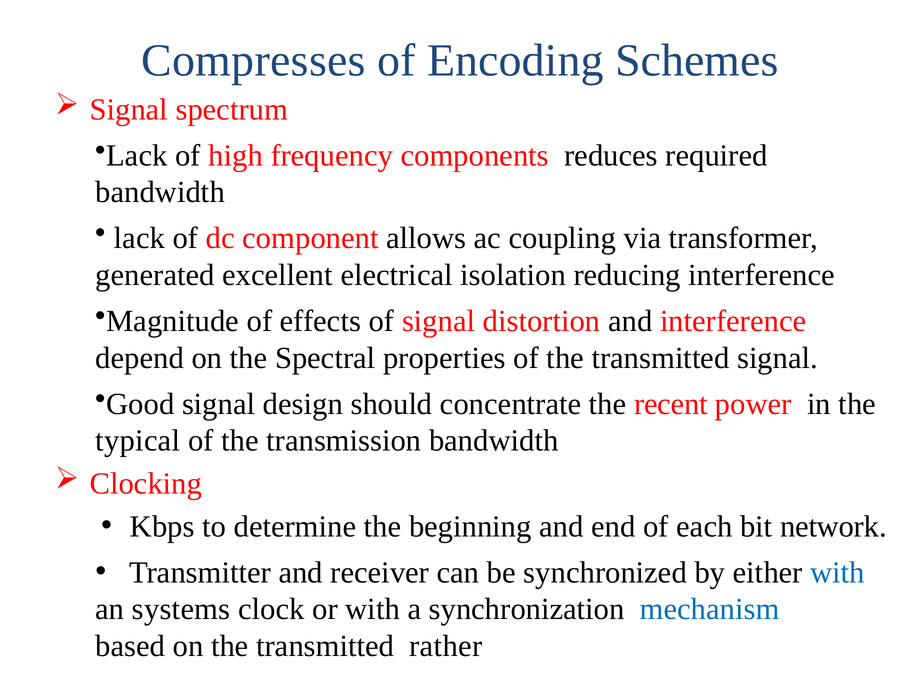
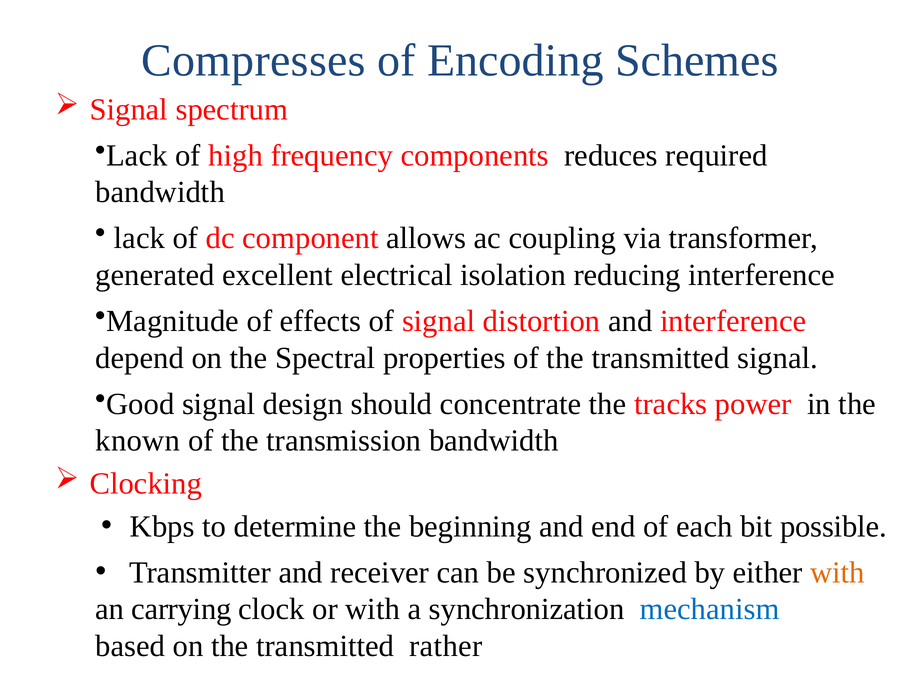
recent: recent -> tracks
typical: typical -> known
network: network -> possible
with at (837, 573) colour: blue -> orange
systems: systems -> carrying
